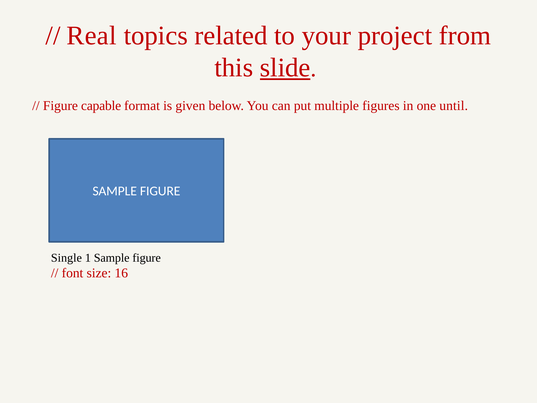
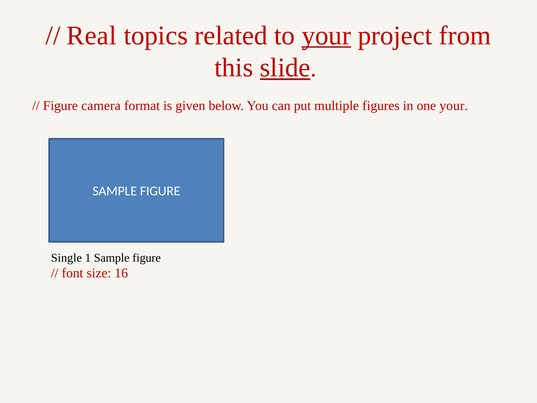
your at (326, 35) underline: none -> present
capable: capable -> camera
one until: until -> your
